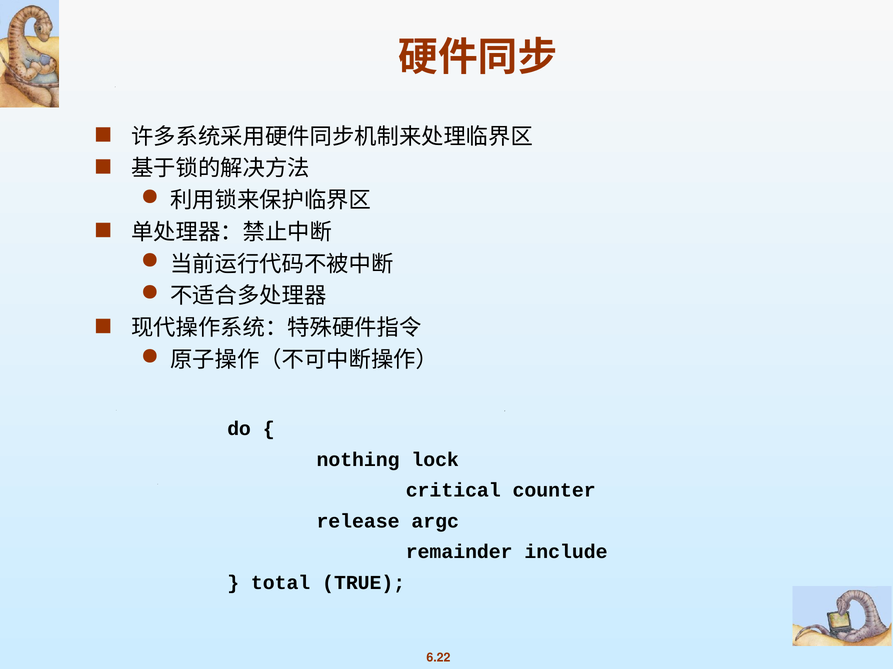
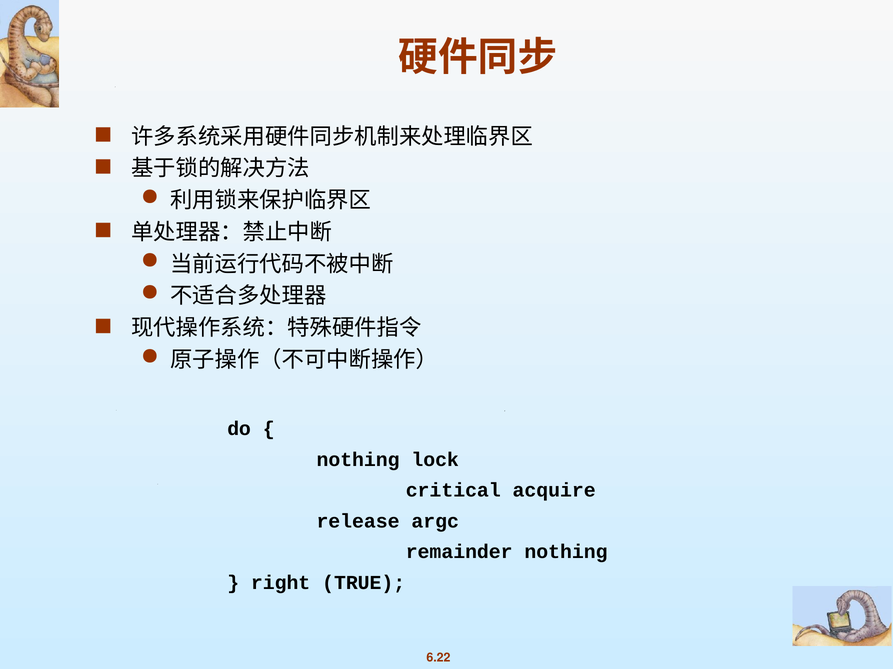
counter: counter -> acquire
remainder include: include -> nothing
total: total -> right
